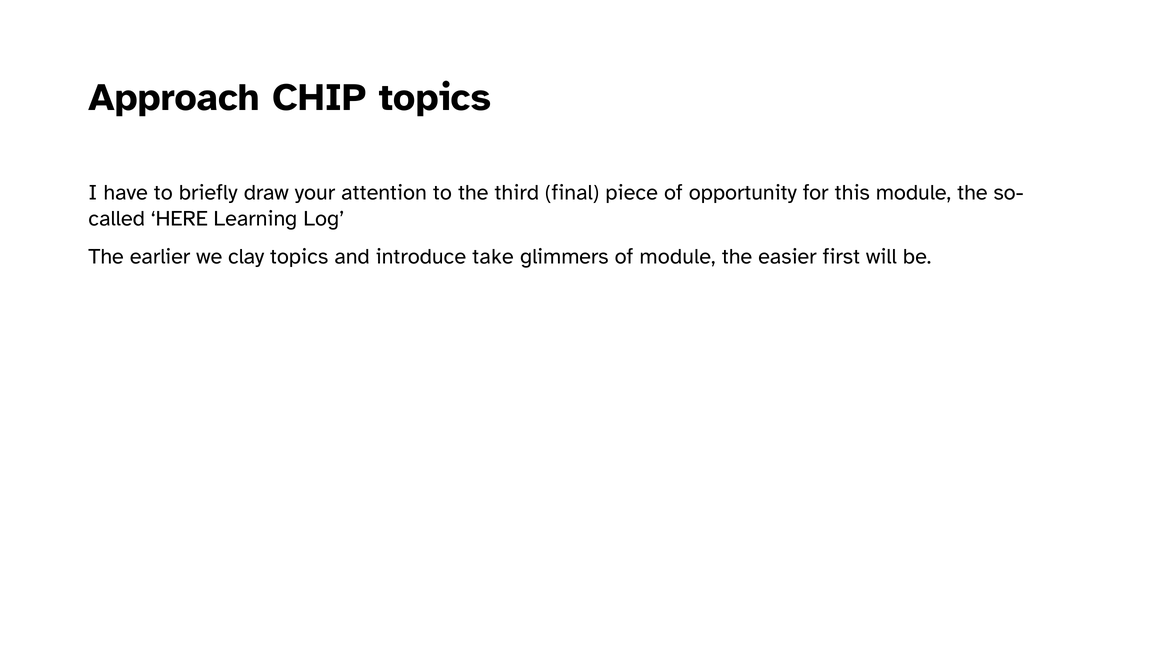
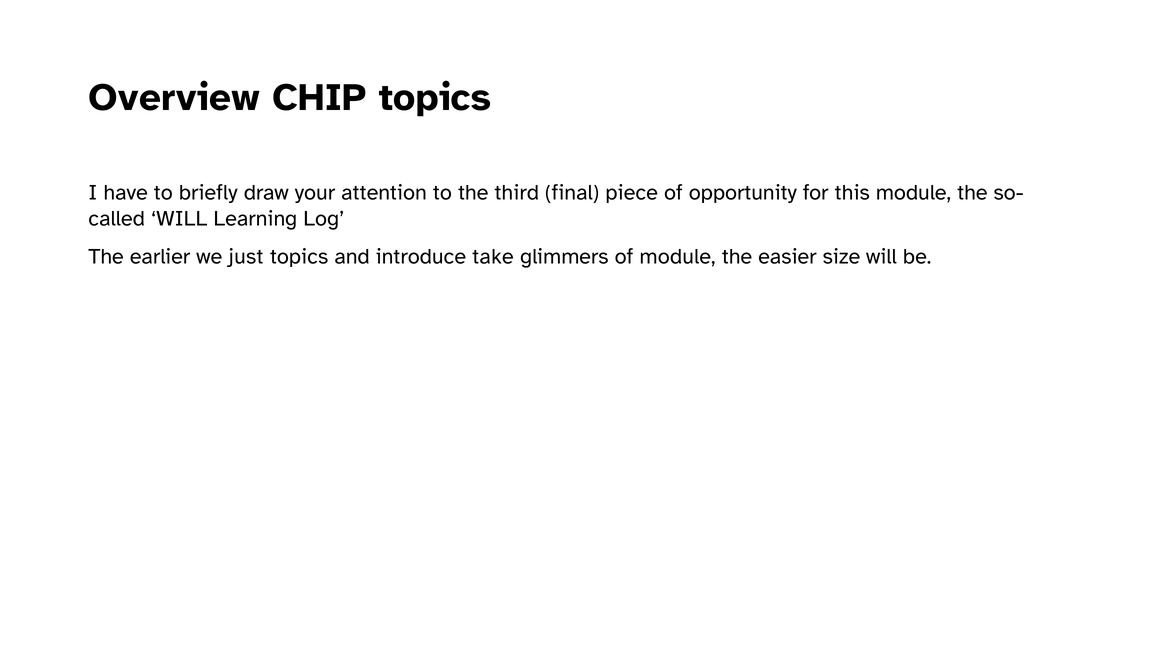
Approach: Approach -> Overview
HERE at (179, 219): HERE -> WILL
clay: clay -> just
first: first -> size
